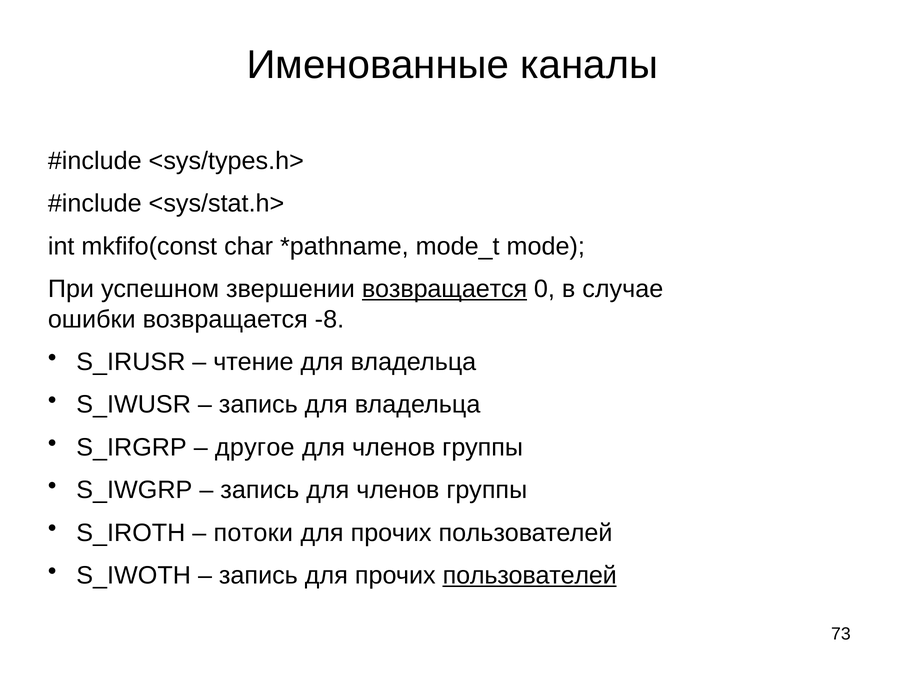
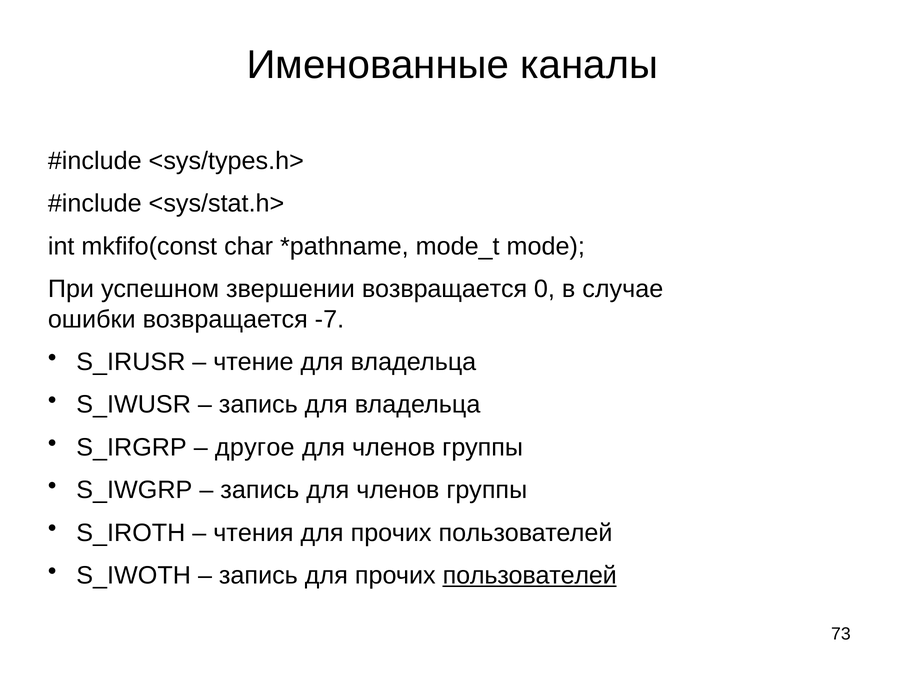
возвращается at (445, 289) underline: present -> none
-8: -8 -> -7
потоки: потоки -> чтения
